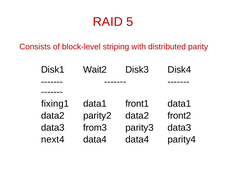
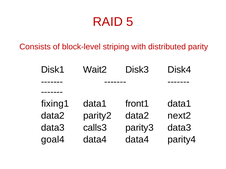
front2: front2 -> next2
from3: from3 -> calls3
next4: next4 -> goal4
